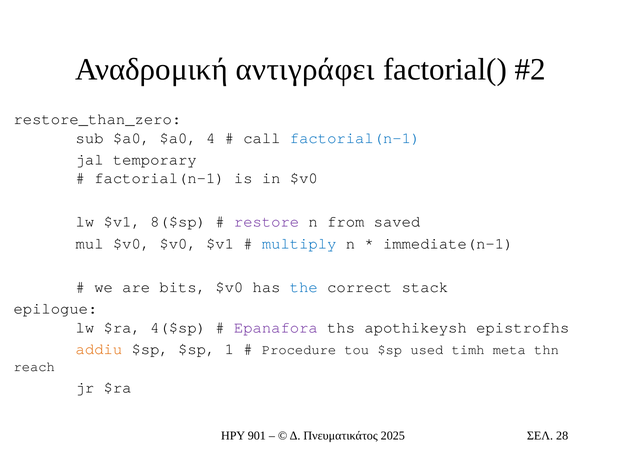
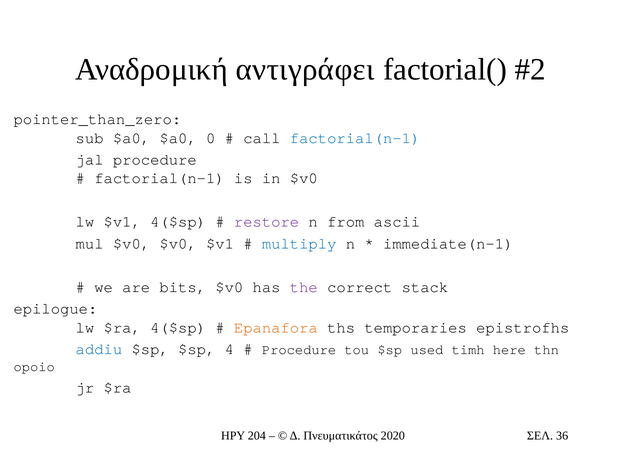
restore_than_zero: restore_than_zero -> pointer_than_zero
4: 4 -> 0
jal temporary: temporary -> procedure
$v1 8($sp: 8($sp -> 4($sp
saved: saved -> ascii
the colour: blue -> purple
Epanafora colour: purple -> orange
apothikeysh: apothikeysh -> temporaries
addiu colour: orange -> blue
1: 1 -> 4
meta: meta -> here
reach: reach -> opoio
901: 901 -> 204
2025: 2025 -> 2020
28: 28 -> 36
